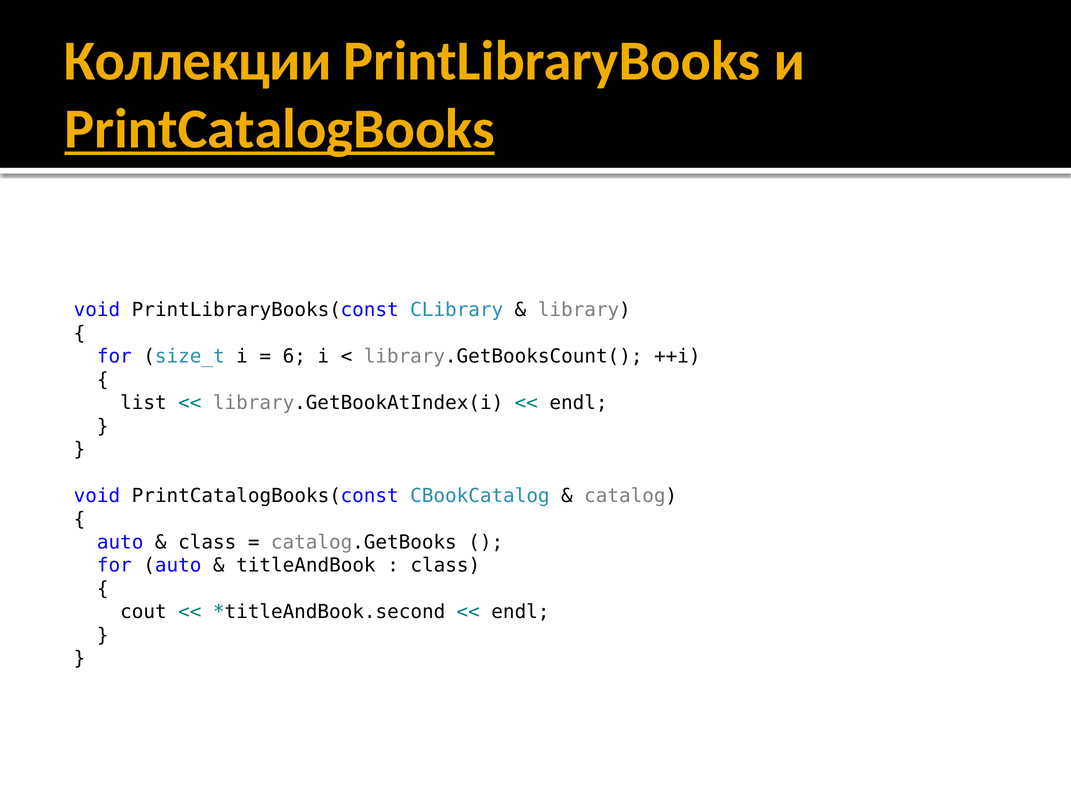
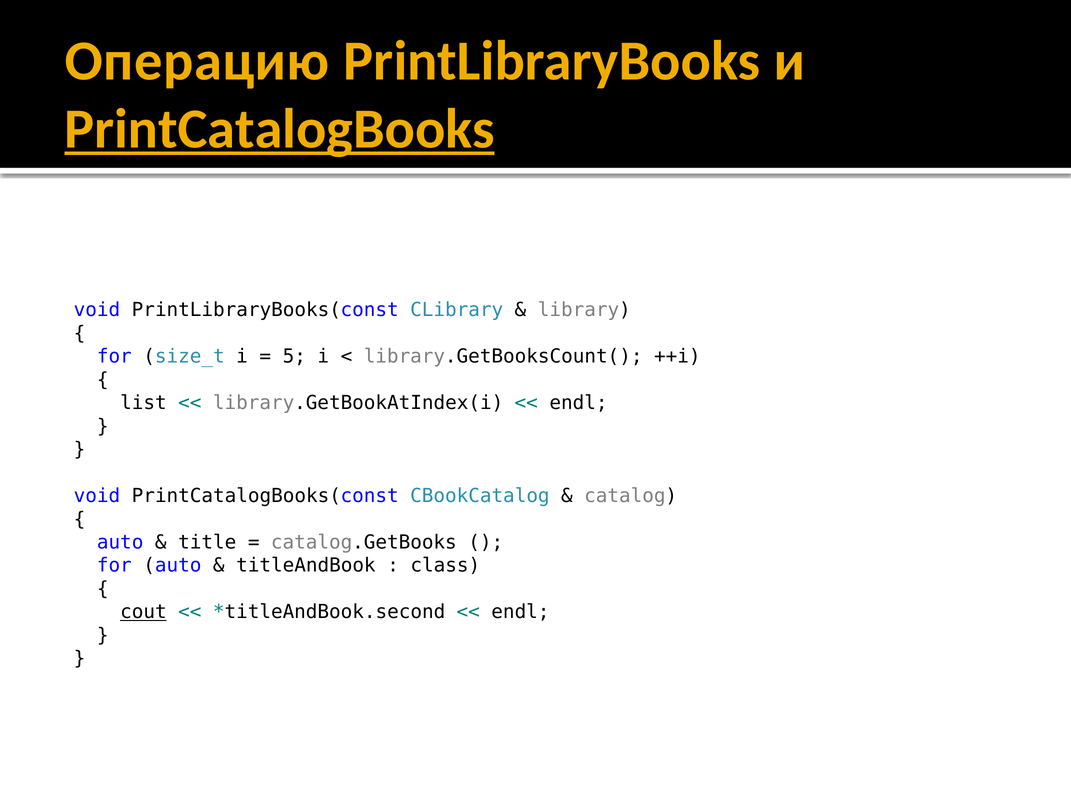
Коллекции: Коллекции -> Операцию
6: 6 -> 5
class at (207, 543): class -> title
cout underline: none -> present
